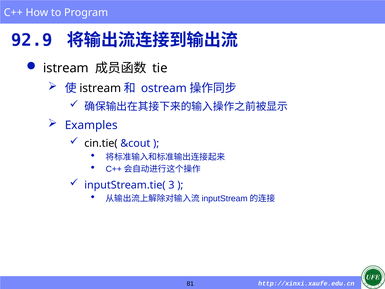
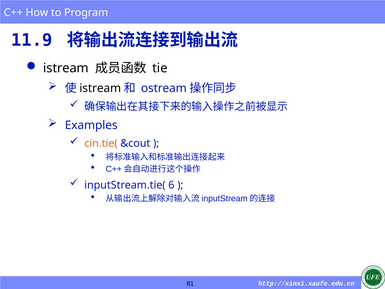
92.9: 92.9 -> 11.9
cin.tie( colour: black -> orange
3: 3 -> 6
